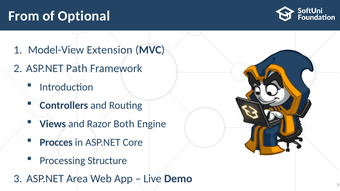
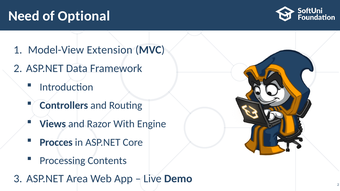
From: From -> Need
Path: Path -> Data
Both: Both -> With
Structure: Structure -> Contents
